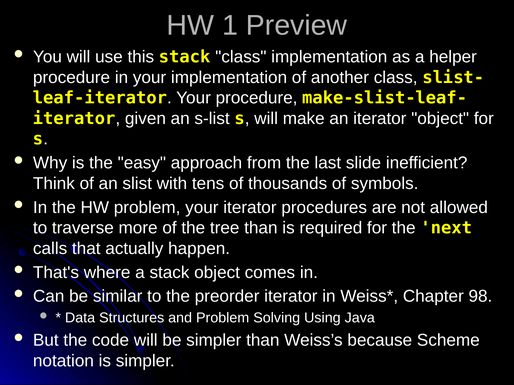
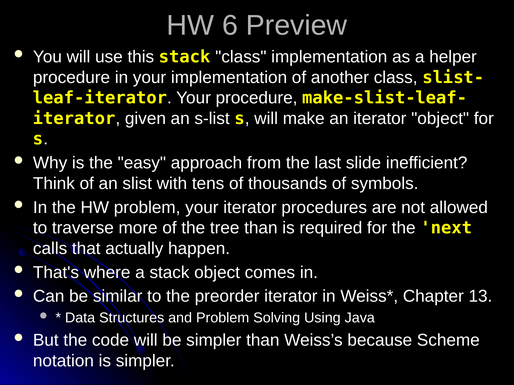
1: 1 -> 6
98: 98 -> 13
